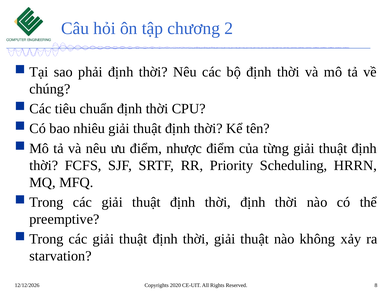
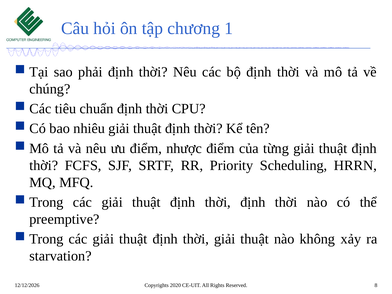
2: 2 -> 1
